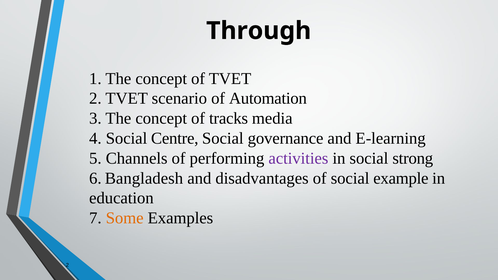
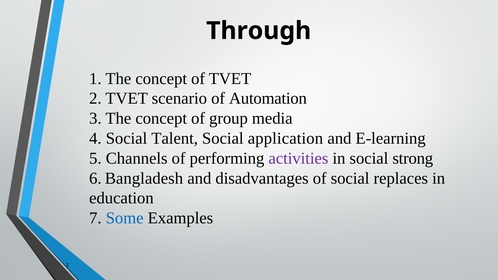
tracks: tracks -> group
Centre: Centre -> Talent
governance: governance -> application
example: example -> replaces
Some colour: orange -> blue
